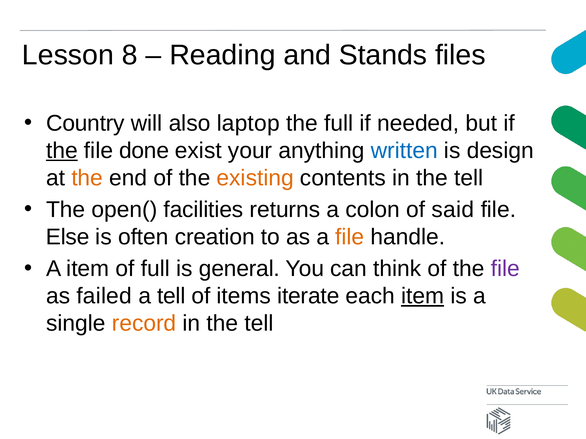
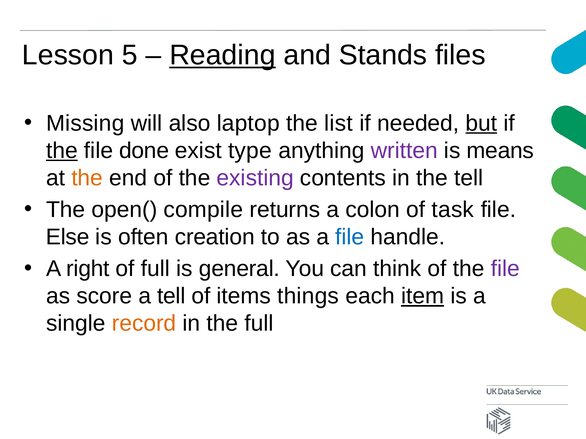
8: 8 -> 5
Reading underline: none -> present
Country: Country -> Missing
the full: full -> list
but underline: none -> present
your: your -> type
written colour: blue -> purple
design: design -> means
existing colour: orange -> purple
facilities: facilities -> compile
said: said -> task
file at (350, 237) colour: orange -> blue
A item: item -> right
failed: failed -> score
iterate: iterate -> things
tell at (259, 324): tell -> full
